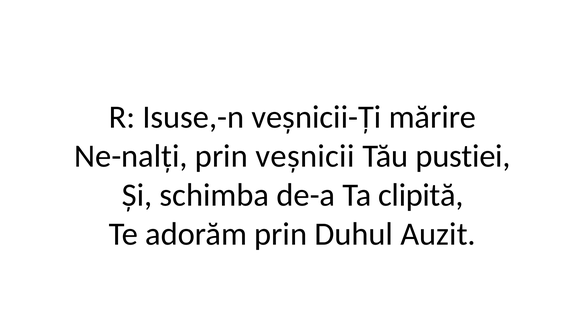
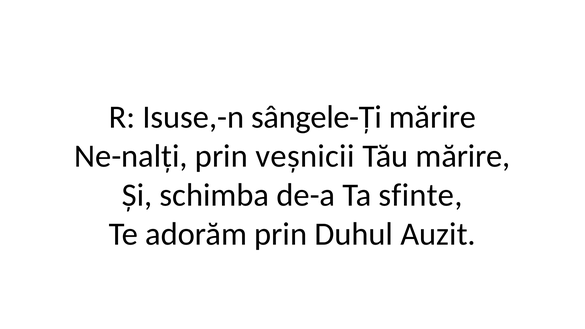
veșnicii-Ți: veșnicii-Ți -> sângele-Ți
Tău pustiei: pustiei -> mărire
clipită: clipită -> sfinte
